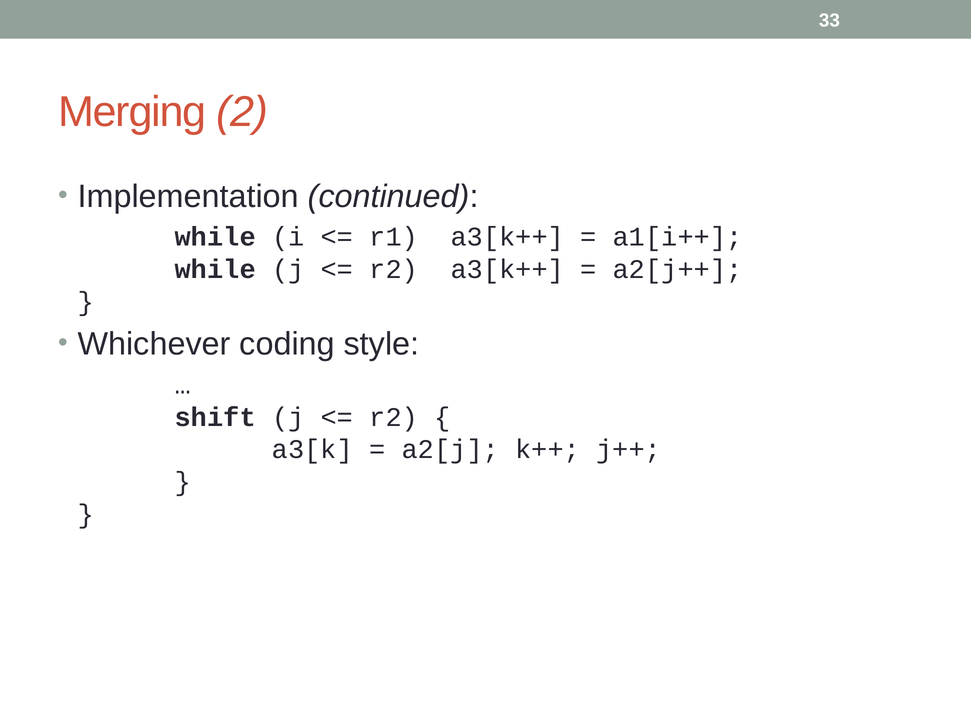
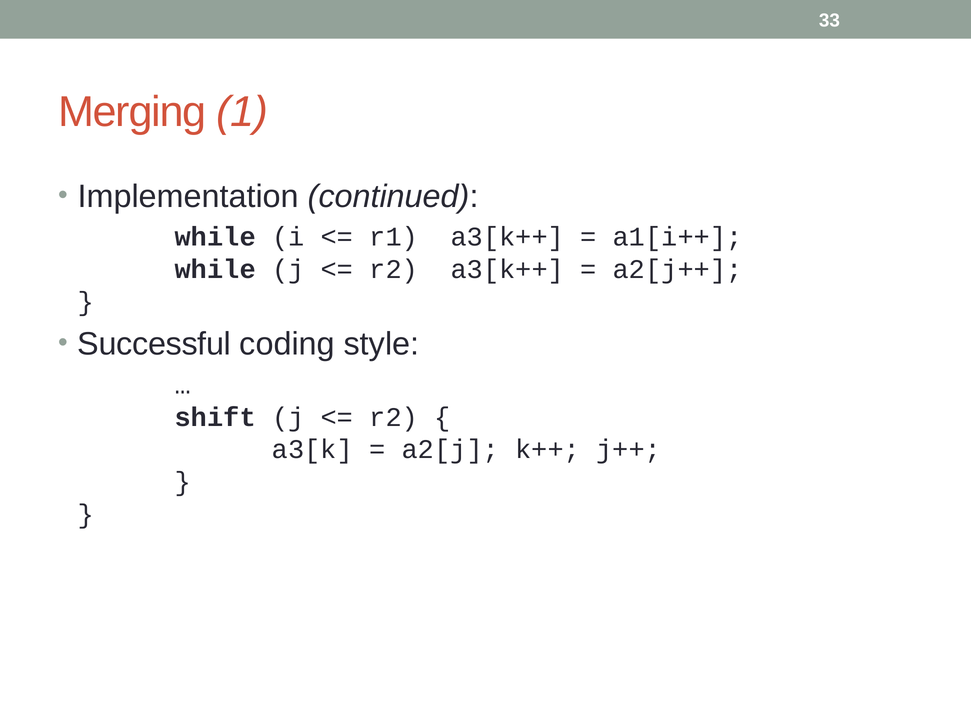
2: 2 -> 1
Whichever: Whichever -> Successful
